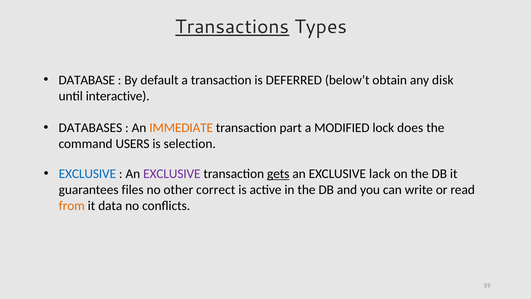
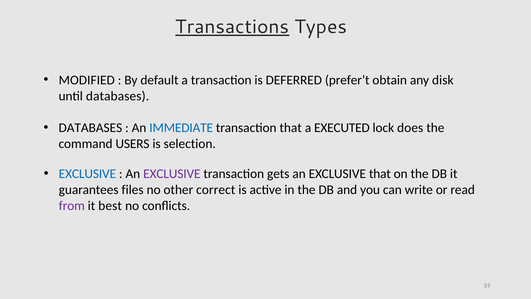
DATABASE: DATABASE -> MODIFIED
below’t: below’t -> prefer’t
until interactive: interactive -> databases
IMMEDIATE colour: orange -> blue
transaction part: part -> that
MODIFIED: MODIFIED -> EXECUTED
gets underline: present -> none
EXCLUSIVE lack: lack -> that
from colour: orange -> purple
data: data -> best
